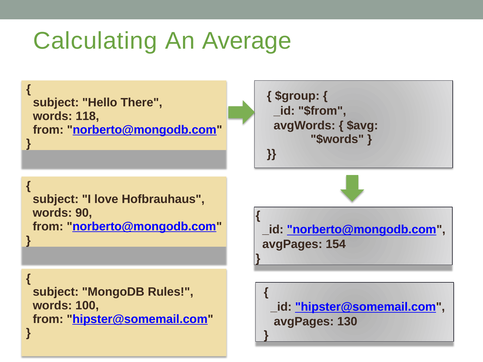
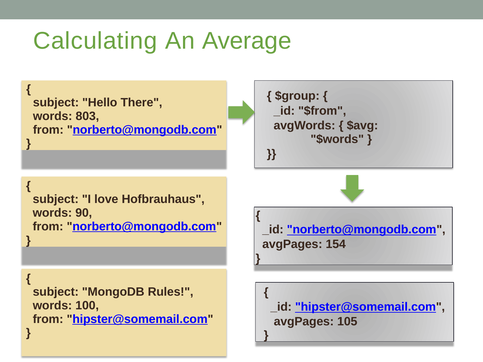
118: 118 -> 803
130: 130 -> 105
